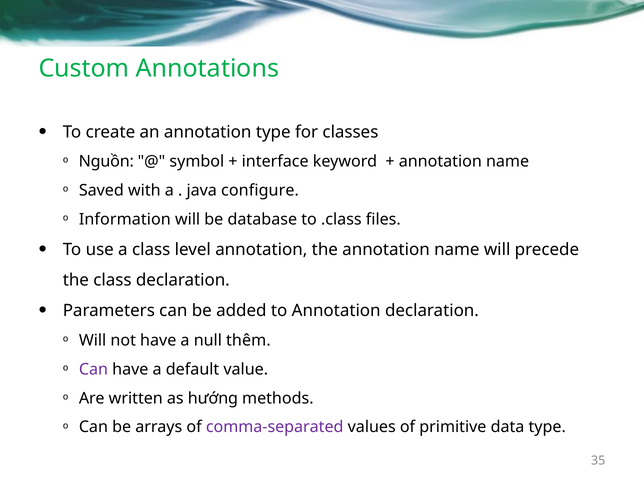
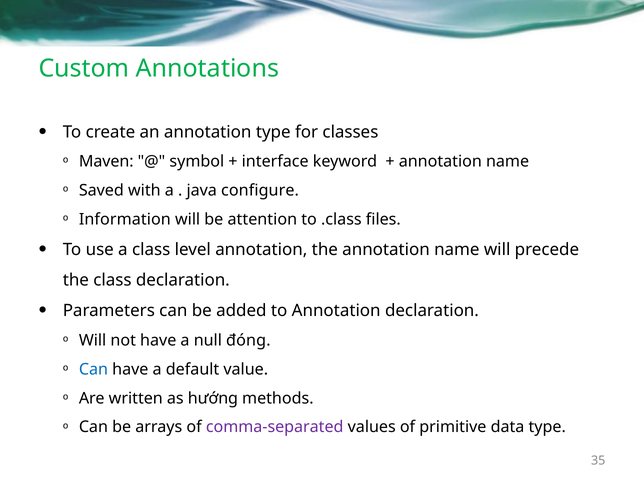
Nguồn: Nguồn -> Maven
database: database -> attention
thêm: thêm -> đóng
Can at (93, 369) colour: purple -> blue
